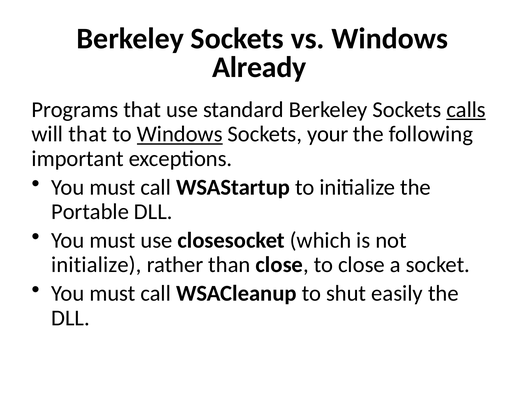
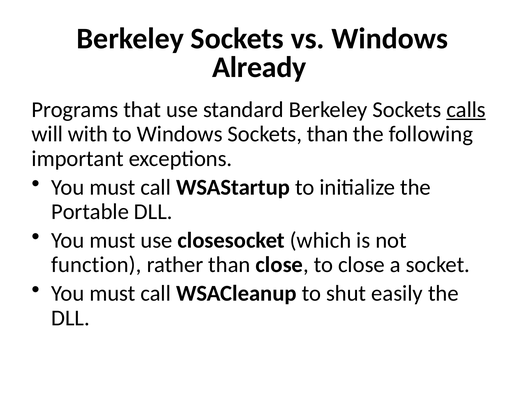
will that: that -> with
Windows at (180, 134) underline: present -> none
Sockets your: your -> than
initialize at (96, 265): initialize -> function
